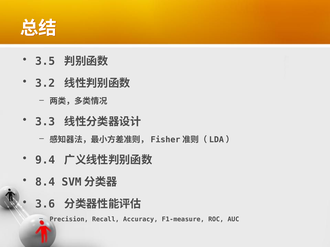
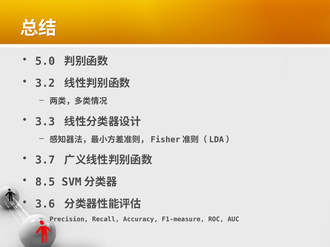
3.5: 3.5 -> 5.0
9.4: 9.4 -> 3.7
8.4: 8.4 -> 8.5
